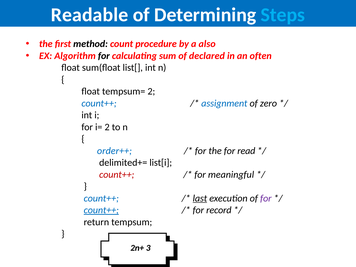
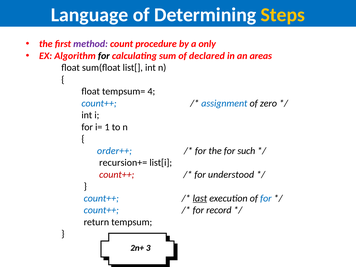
Readable: Readable -> Language
Steps colour: light blue -> yellow
method colour: black -> purple
also: also -> only
often: often -> areas
tempsum= 2: 2 -> 4
i= 2: 2 -> 1
read: read -> such
delimited+=: delimited+= -> recursion+=
meaningful: meaningful -> understood
for at (266, 198) colour: purple -> blue
count++ at (101, 210) underline: present -> none
